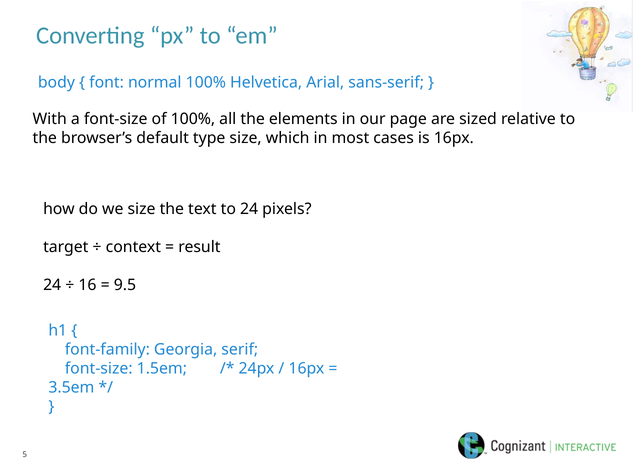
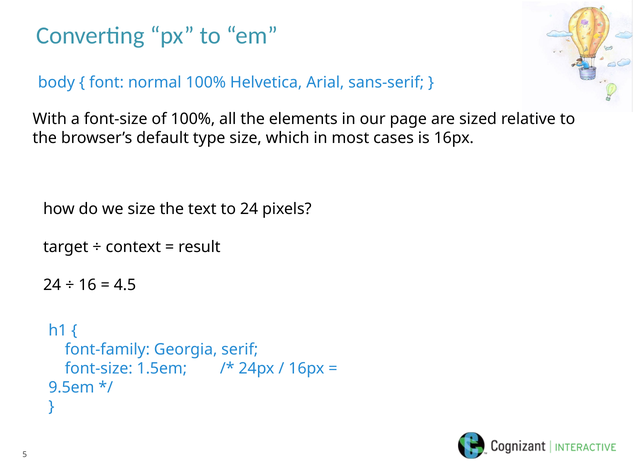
9.5: 9.5 -> 4.5
3.5em: 3.5em -> 9.5em
